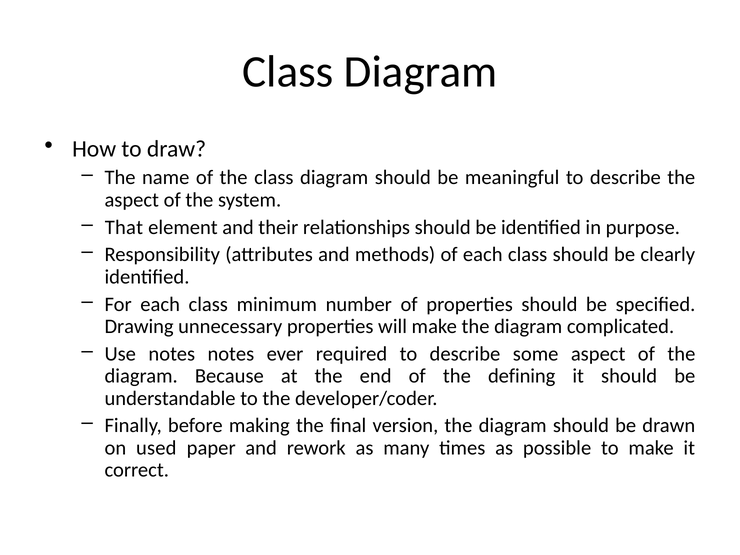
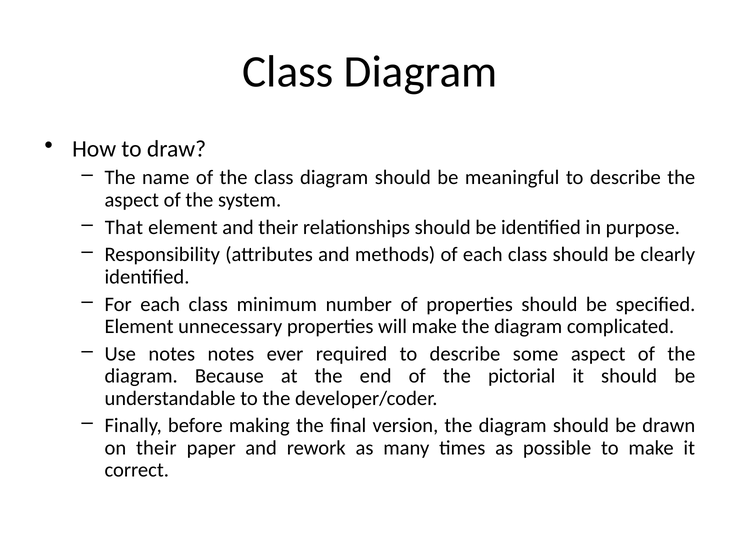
Drawing at (139, 326): Drawing -> Element
defining: defining -> pictorial
on used: used -> their
